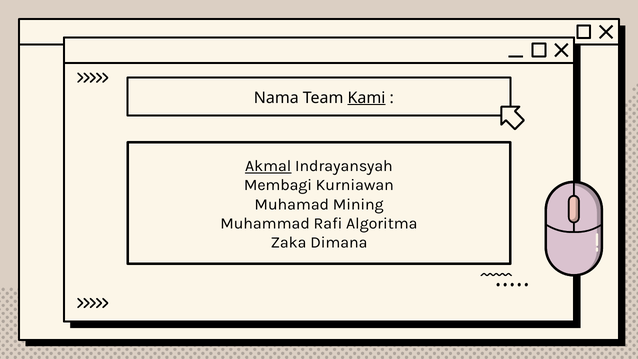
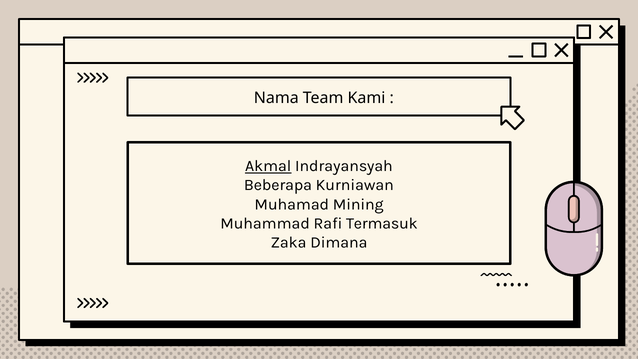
Kami underline: present -> none
Membagi: Membagi -> Beberapa
Algoritma: Algoritma -> Termasuk
